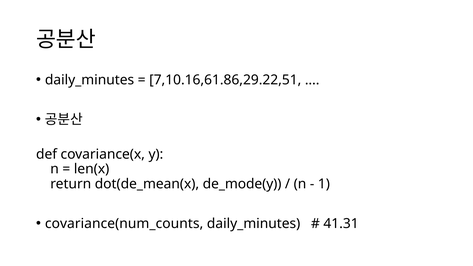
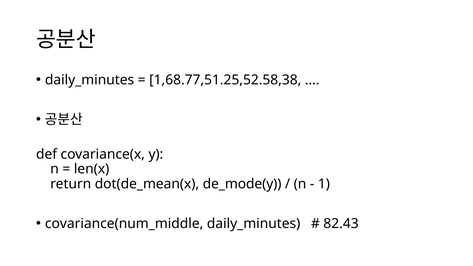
7,10.16,61.86,29.22,51: 7,10.16,61.86,29.22,51 -> 1,68.77,51.25,52.58,38
covariance(num_counts: covariance(num_counts -> covariance(num_middle
41.31: 41.31 -> 82.43
